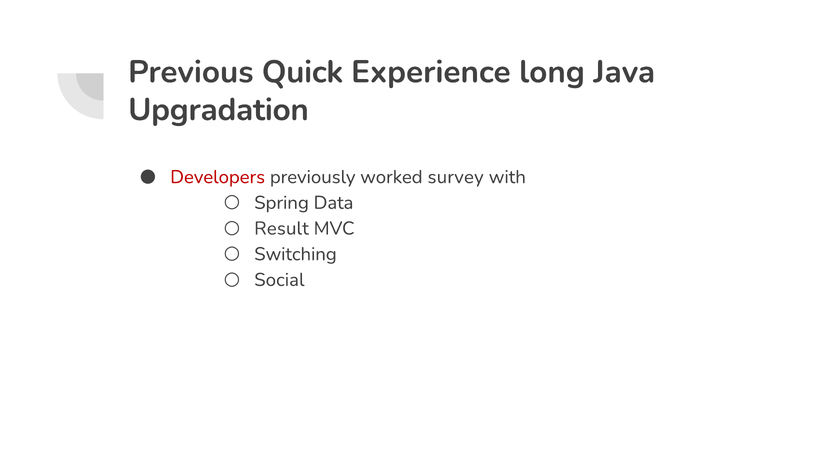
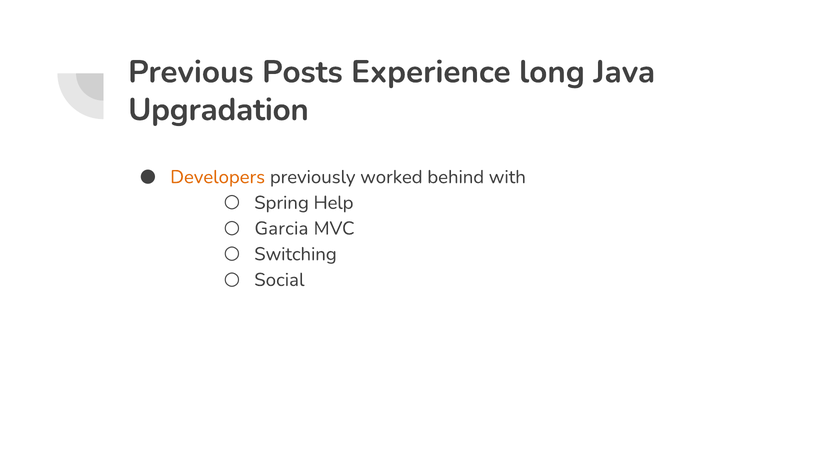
Quick: Quick -> Posts
Developers colour: red -> orange
survey: survey -> behind
Data: Data -> Help
Result: Result -> Garcia
